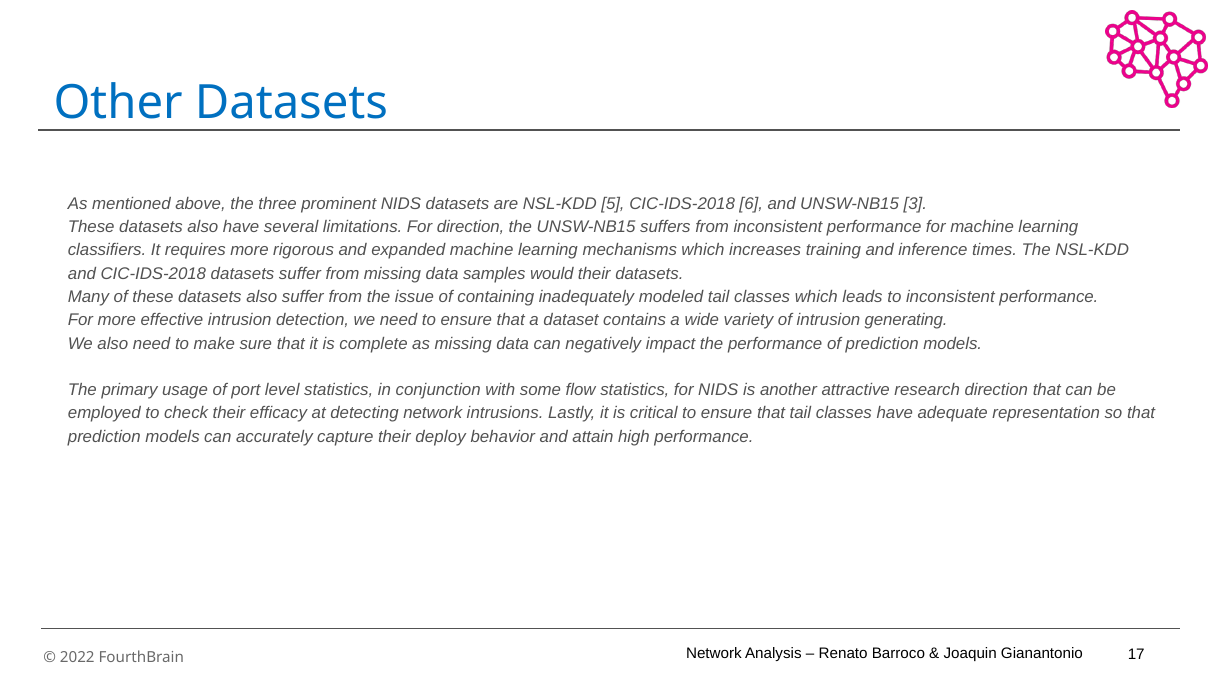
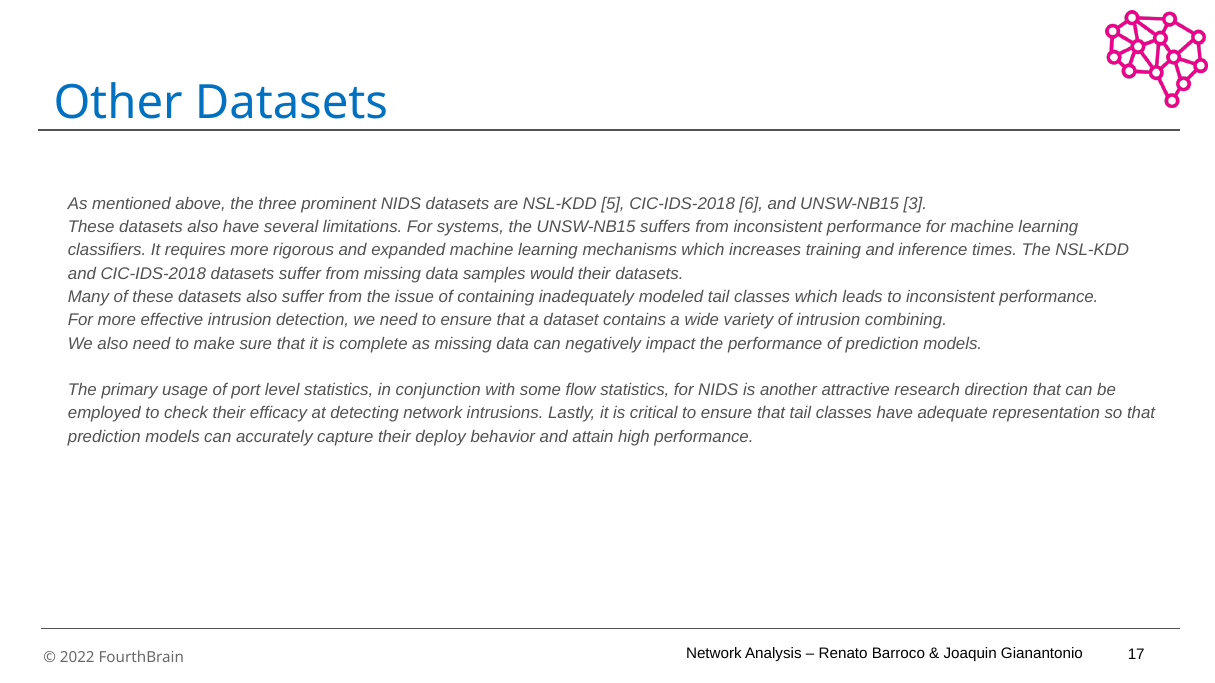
For direction: direction -> systems
generating: generating -> combining
